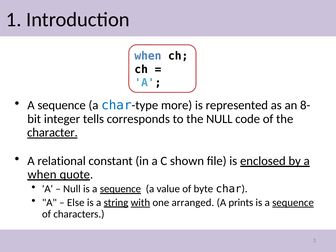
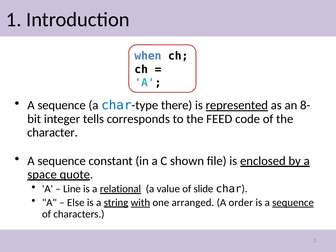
more: more -> there
represented underline: none -> present
the NULL: NULL -> FEED
character underline: present -> none
relational at (62, 161): relational -> sequence
when at (42, 174): when -> space
Null at (72, 189): Null -> Line
sequence at (120, 189): sequence -> relational
byte: byte -> slide
prints: prints -> order
